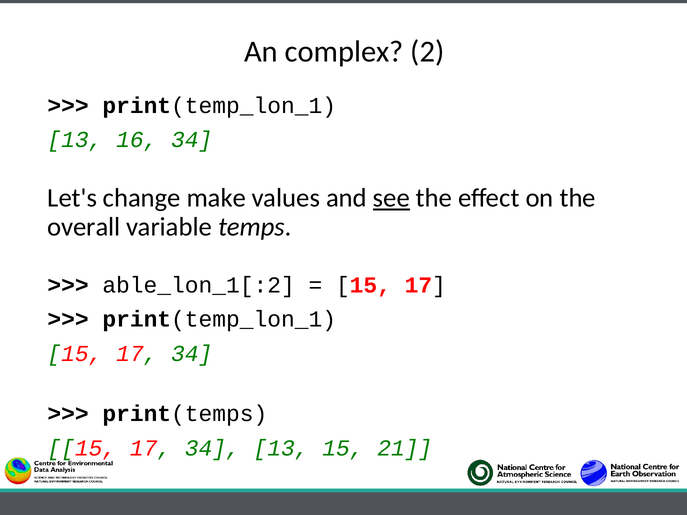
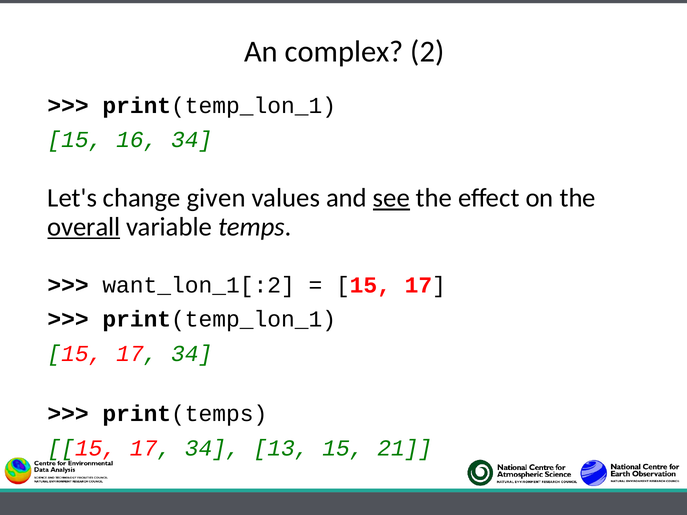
13 at (75, 140): 13 -> 15
make: make -> given
overall underline: none -> present
able_lon_1[:2: able_lon_1[:2 -> want_lon_1[:2
